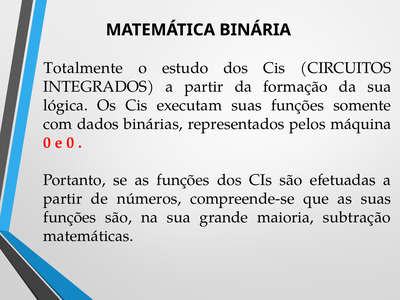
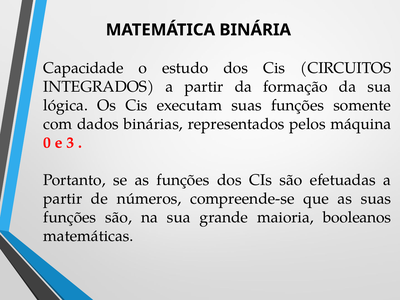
Totalmente: Totalmente -> Capacidade
e 0: 0 -> 3
subtração: subtração -> booleanos
